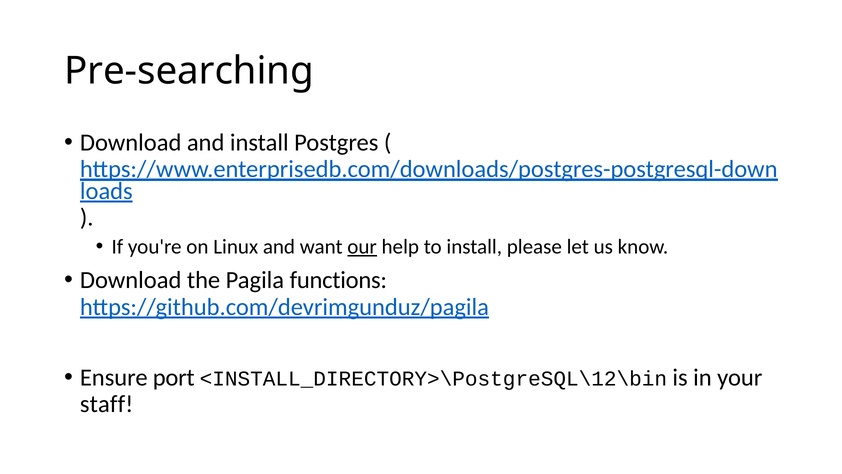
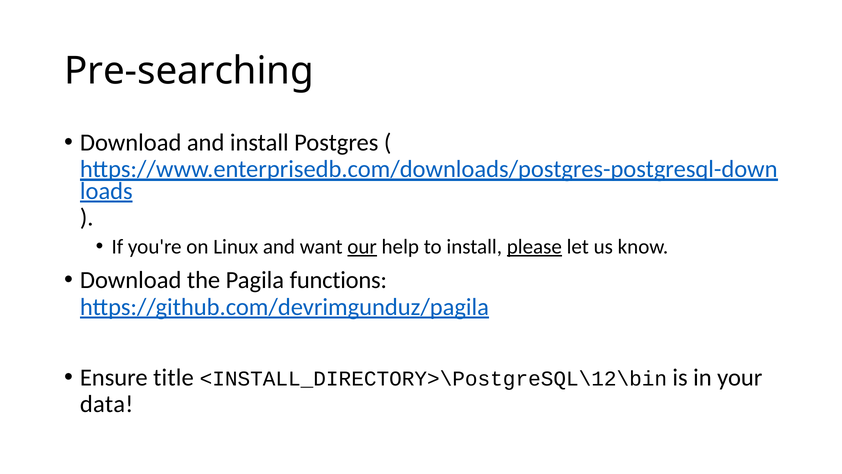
please underline: none -> present
port: port -> title
staff: staff -> data
